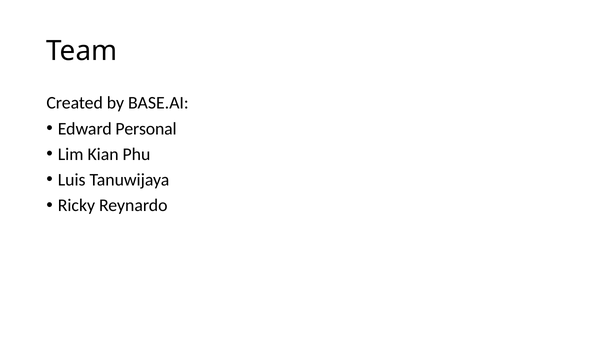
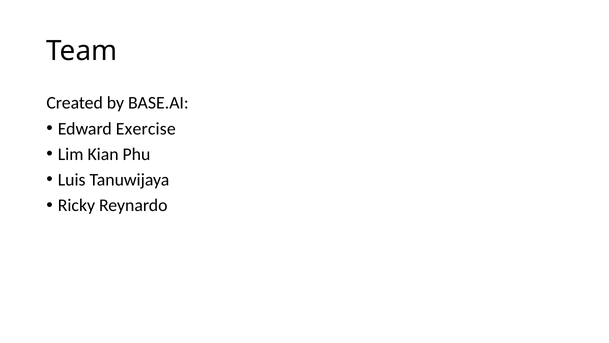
Personal: Personal -> Exercise
